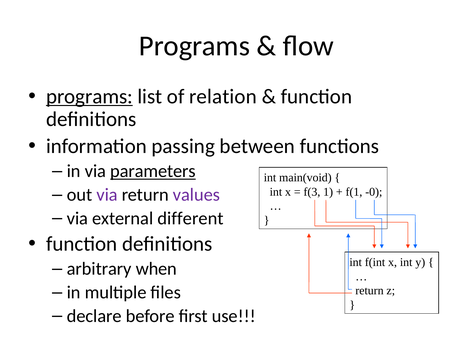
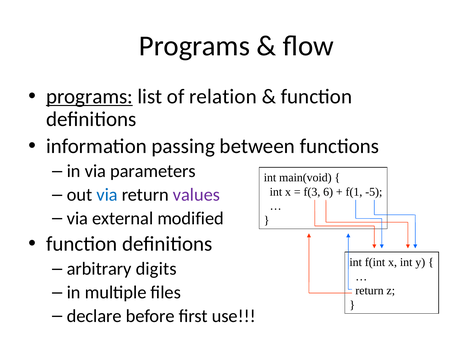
parameters underline: present -> none
via at (107, 195) colour: purple -> blue
1: 1 -> 6
-0: -0 -> -5
different: different -> modified
when: when -> digits
